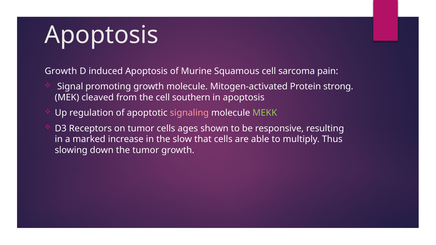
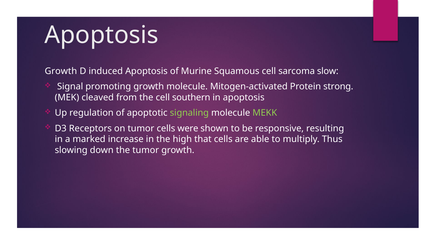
pain: pain -> slow
signaling colour: pink -> light green
ages: ages -> were
slow: slow -> high
